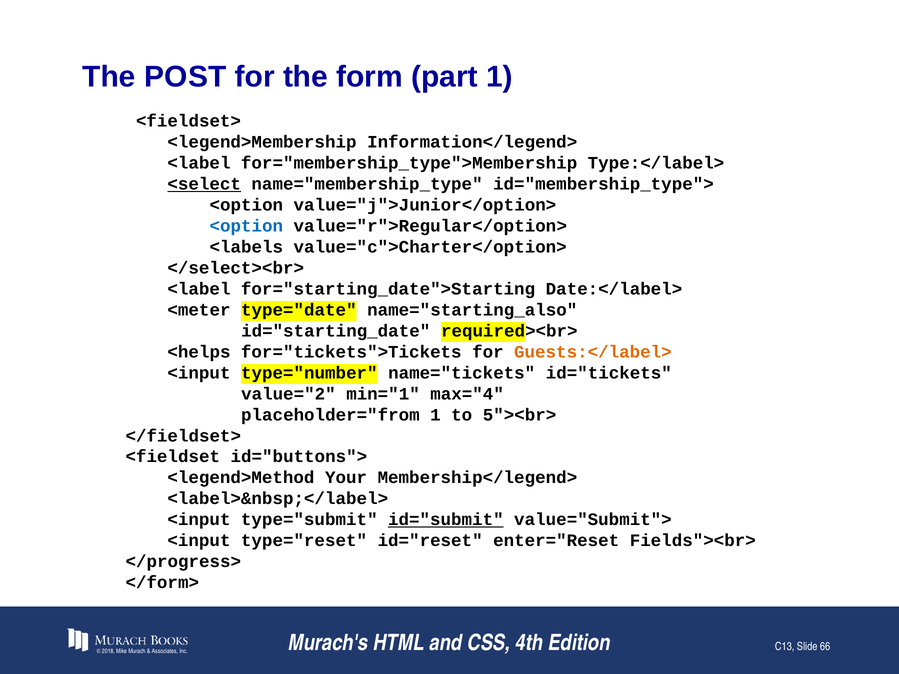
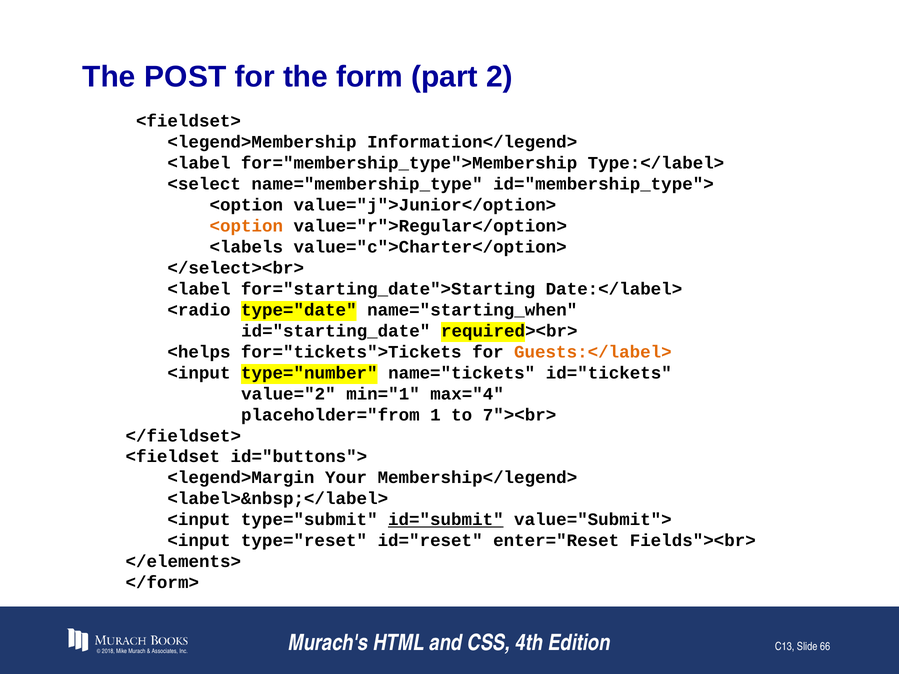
part 1: 1 -> 2
<select underline: present -> none
<option at (246, 226) colour: blue -> orange
<meter: <meter -> <radio
name="starting_also: name="starting_also -> name="starting_when
5"><br>: 5"><br> -> 7"><br>
<legend>Method: <legend>Method -> <legend>Margin
</progress>: </progress> -> </elements>
